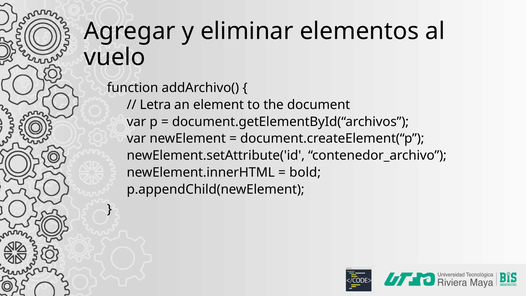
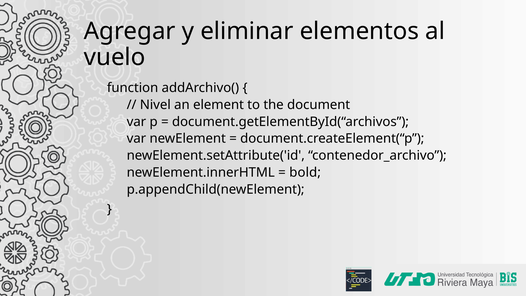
Letra: Letra -> Nivel
